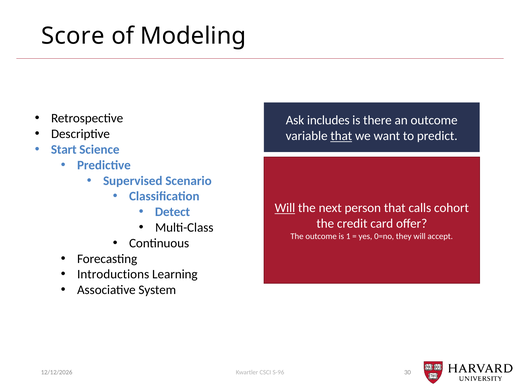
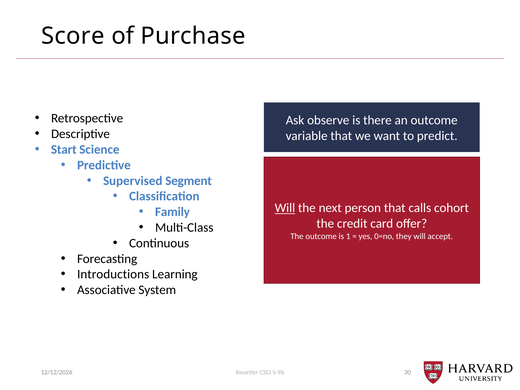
Modeling: Modeling -> Purchase
includes: includes -> observe
that at (341, 136) underline: present -> none
Scenario: Scenario -> Segment
Detect: Detect -> Family
